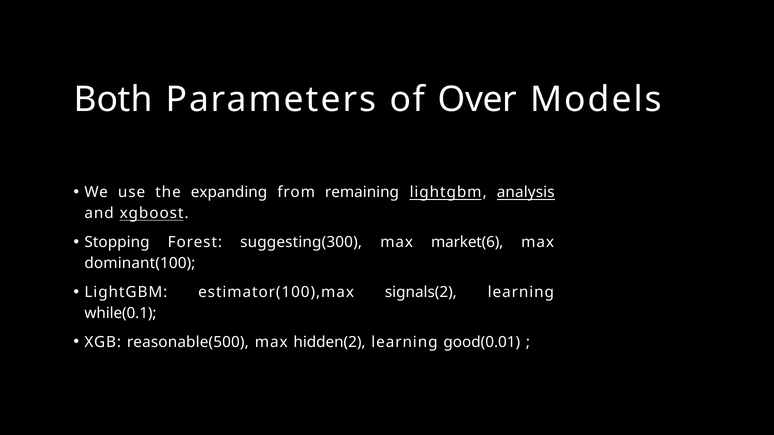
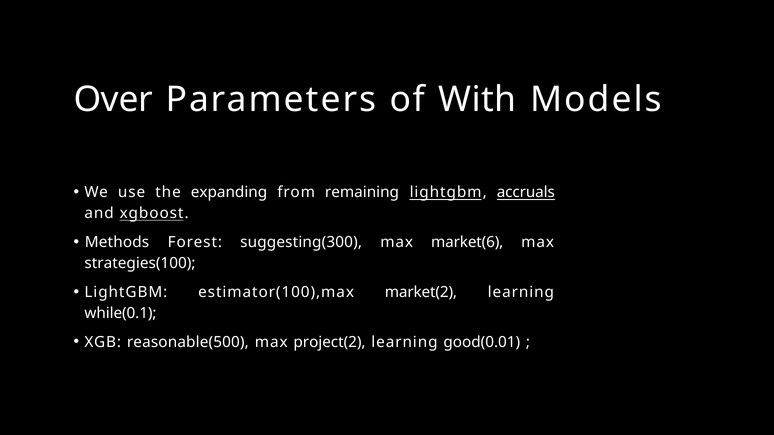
Both: Both -> Over
Over: Over -> With
analysis: analysis -> accruals
Stopping: Stopping -> Methods
dominant(100: dominant(100 -> strategies(100
signals(2: signals(2 -> market(2
hidden(2: hidden(2 -> project(2
